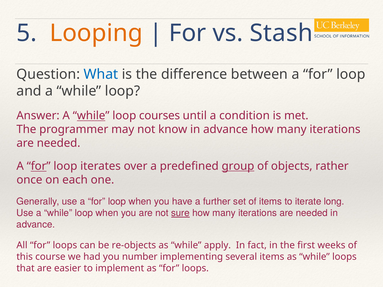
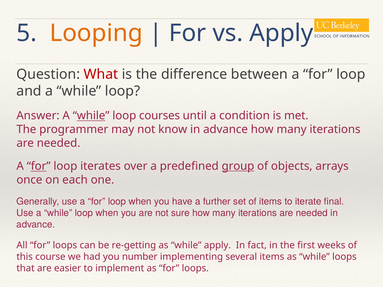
vs Stash: Stash -> Apply
What colour: blue -> red
rather: rather -> arrays
long: long -> final
sure underline: present -> none
re-objects: re-objects -> re-getting
